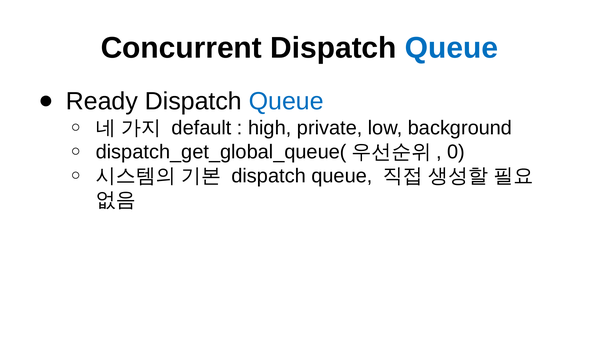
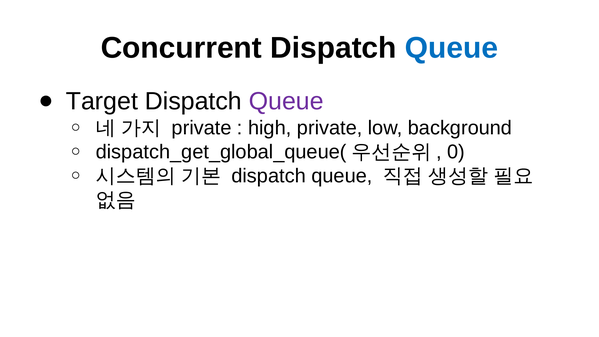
Ready: Ready -> Target
Queue at (286, 101) colour: blue -> purple
default at (202, 128): default -> private
